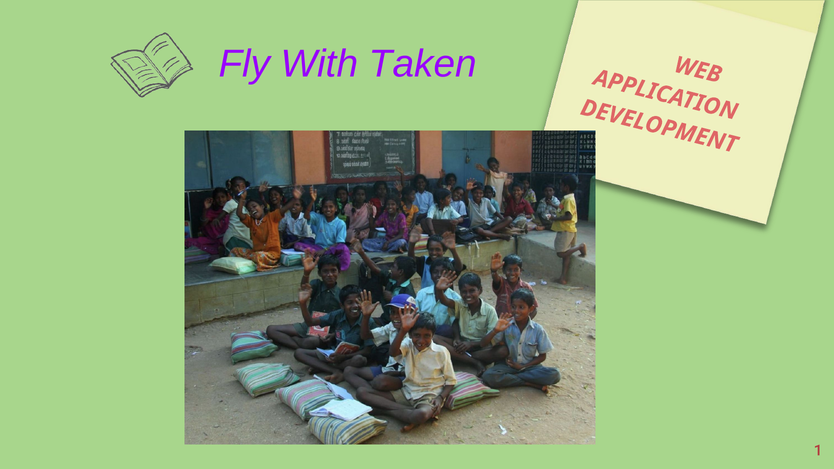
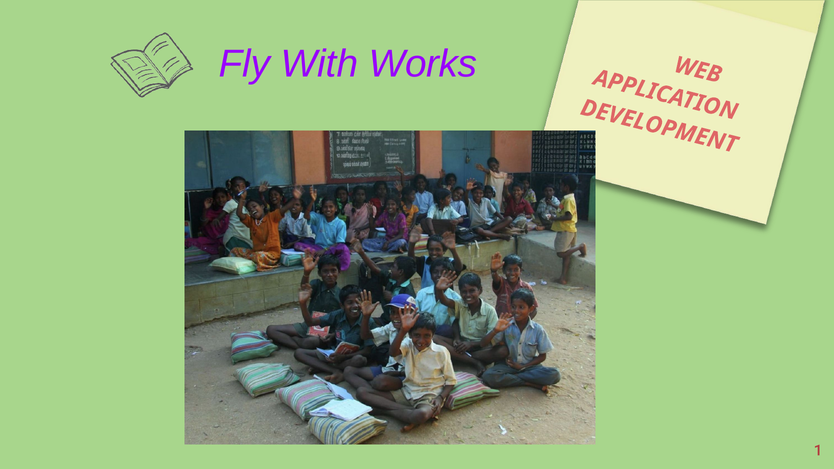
Taken: Taken -> Works
